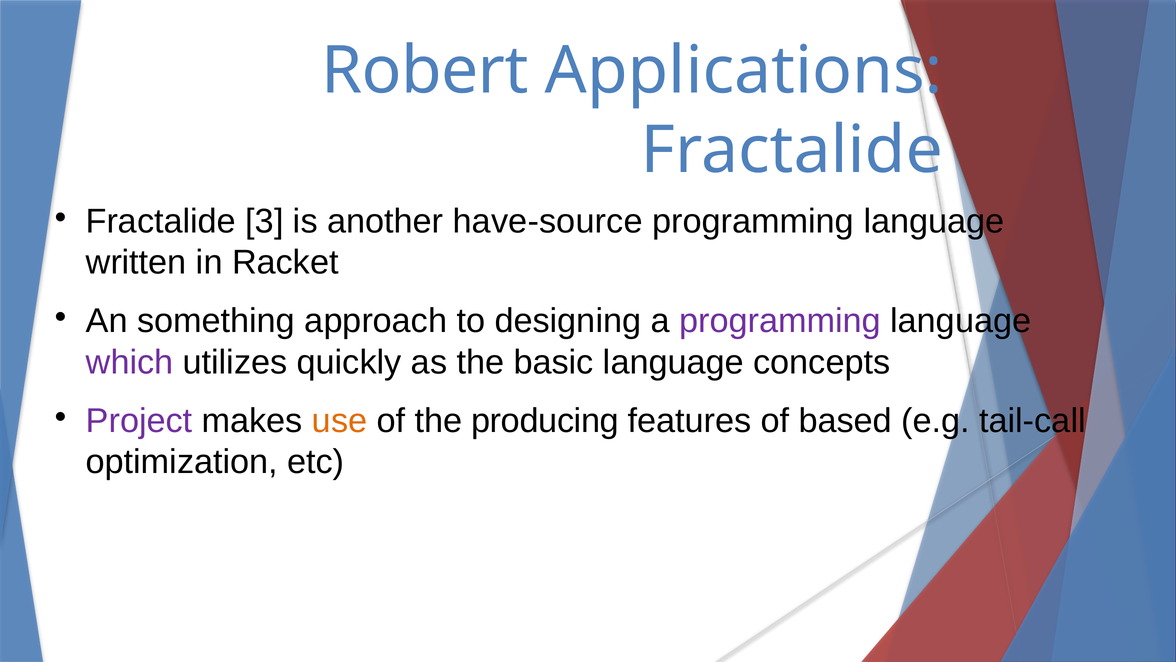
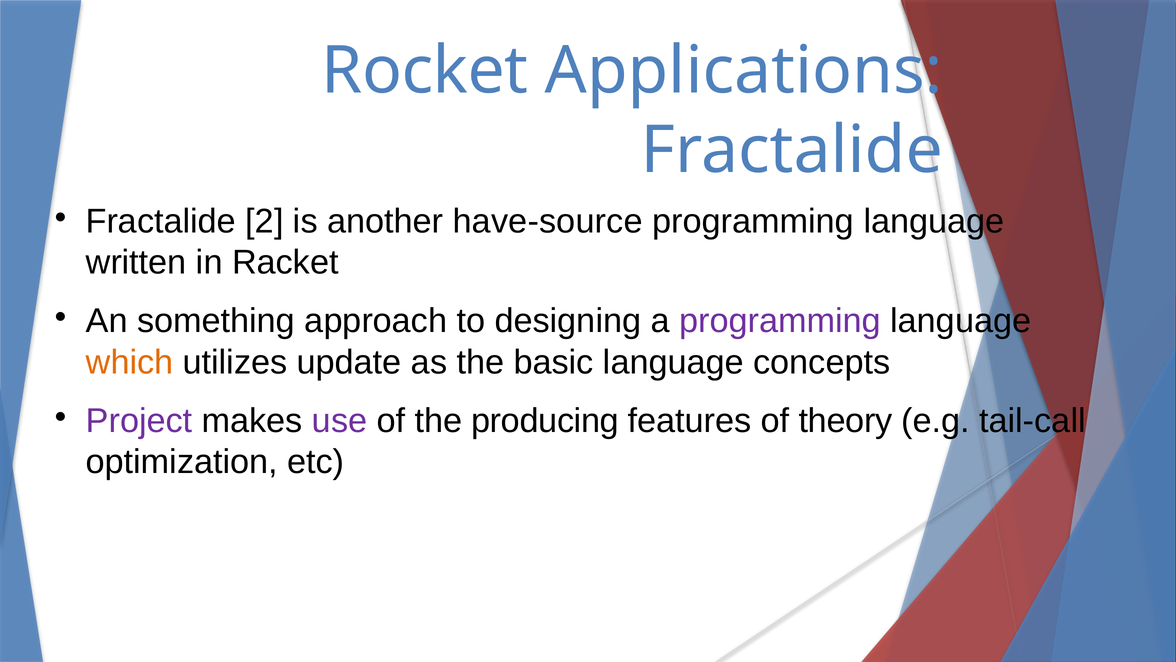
Robert: Robert -> Rocket
3: 3 -> 2
which colour: purple -> orange
quickly: quickly -> update
use colour: orange -> purple
based: based -> theory
